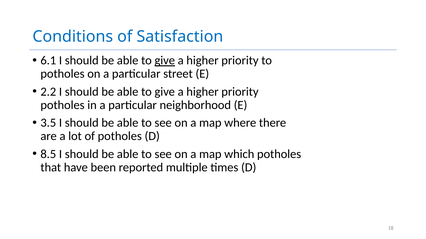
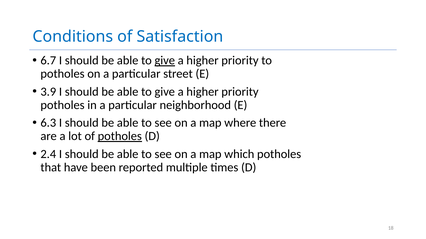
6.1: 6.1 -> 6.7
2.2: 2.2 -> 3.9
3.5: 3.5 -> 6.3
potholes at (120, 136) underline: none -> present
8.5: 8.5 -> 2.4
